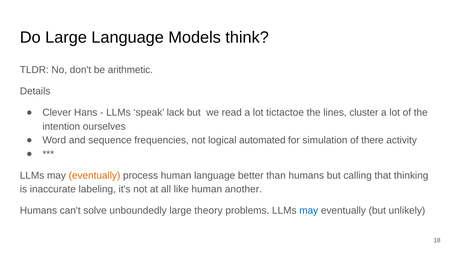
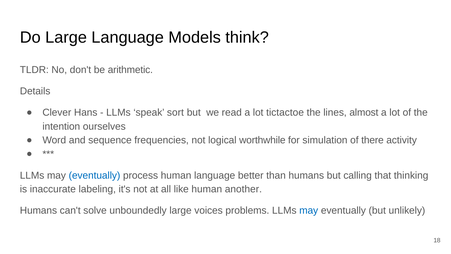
lack: lack -> sort
cluster: cluster -> almost
automated: automated -> worthwhile
eventually at (94, 175) colour: orange -> blue
theory: theory -> voices
